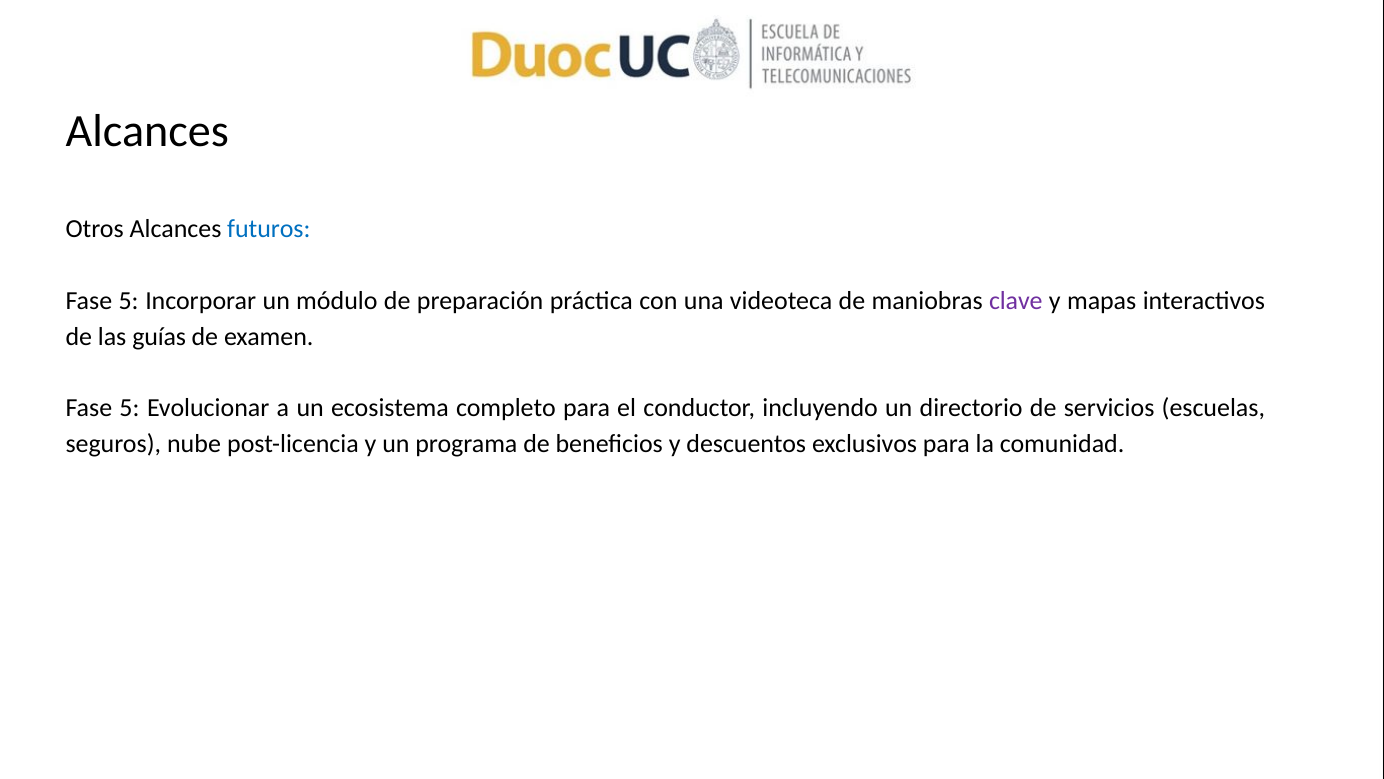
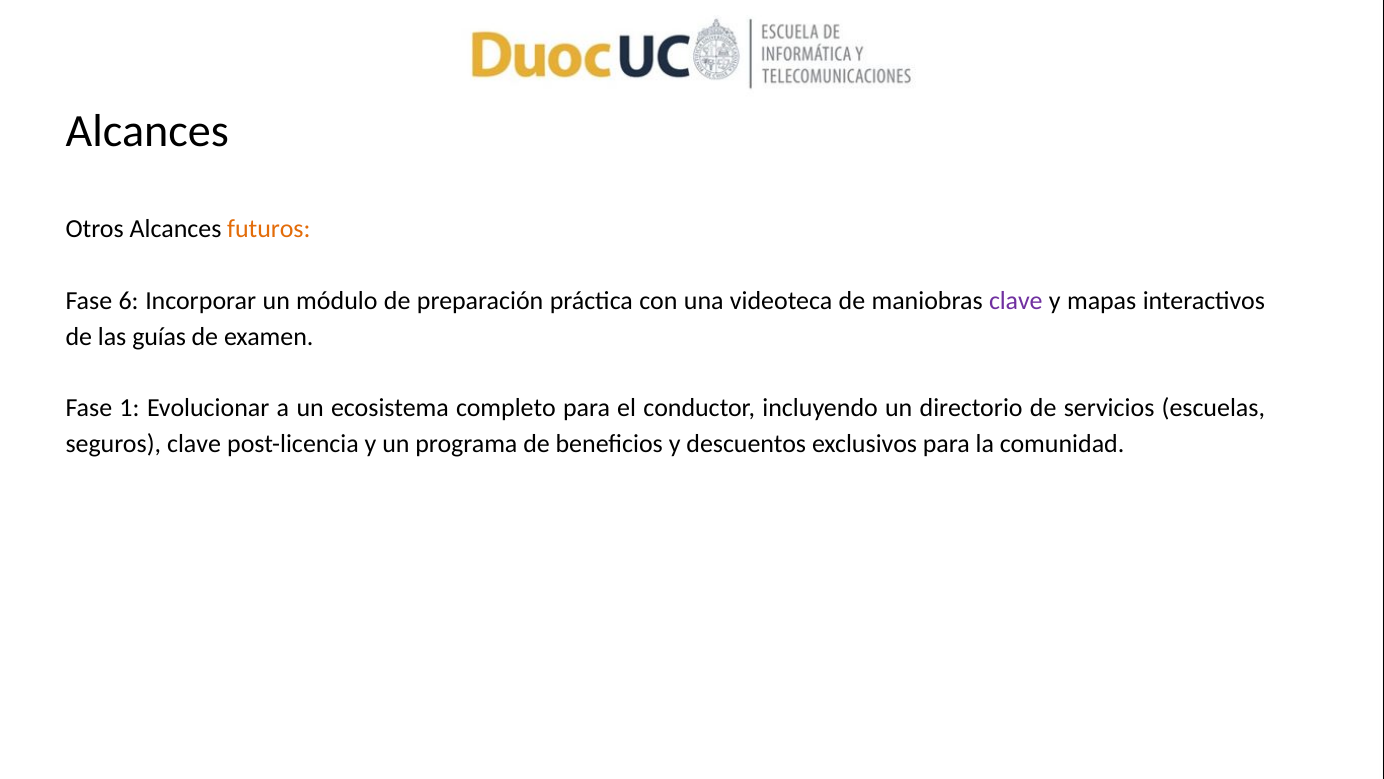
futuros colour: blue -> orange
5 at (129, 301): 5 -> 6
5 at (129, 408): 5 -> 1
seguros nube: nube -> clave
